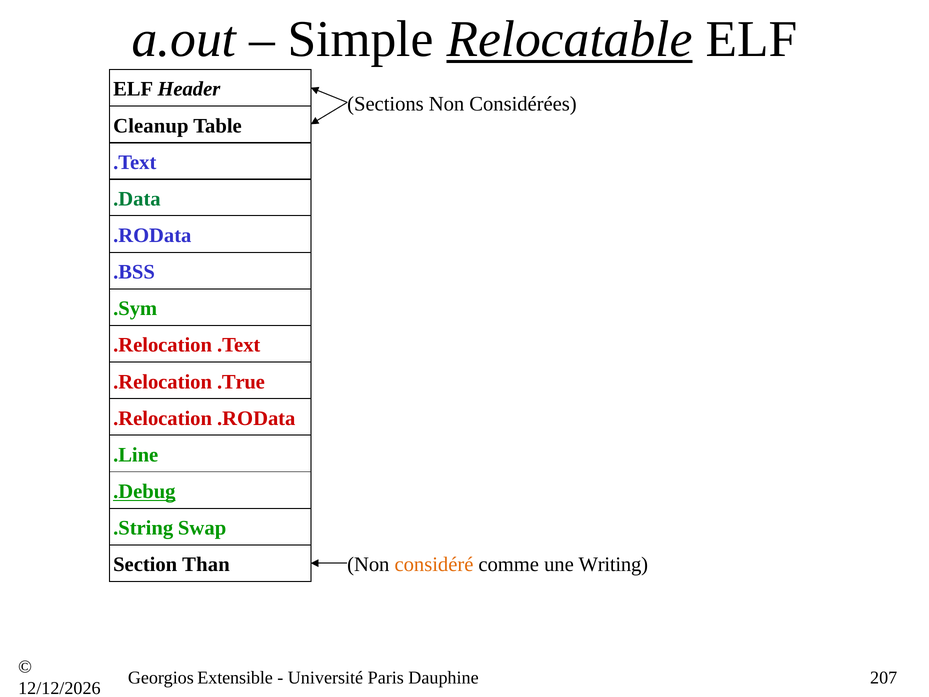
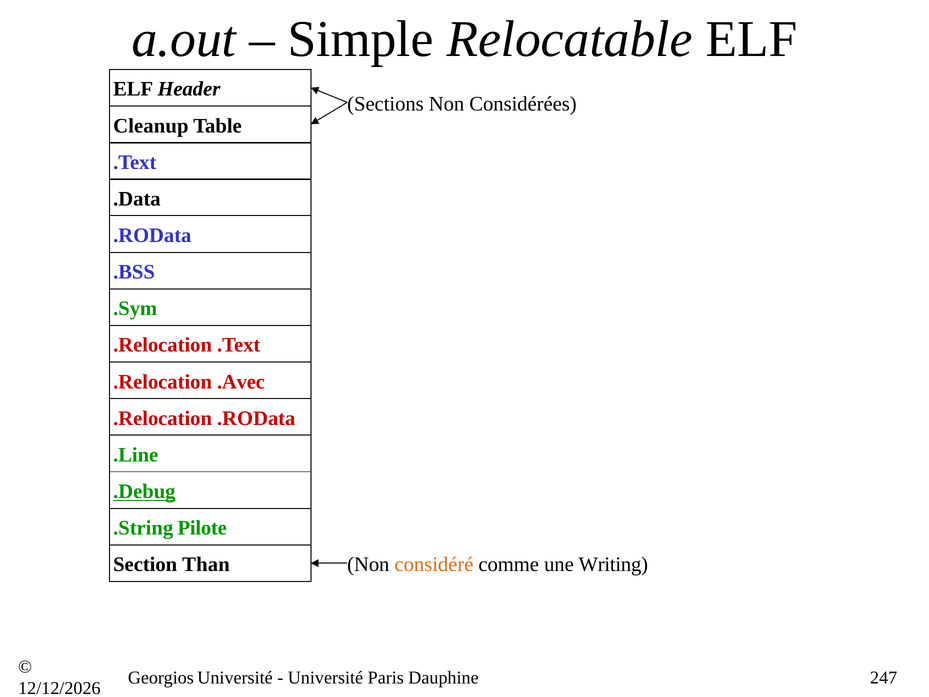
Relocatable underline: present -> none
.Data colour: green -> black
.True: .True -> .Avec
Swap: Swap -> Pilote
Georgios Extensible: Extensible -> Université
207: 207 -> 247
